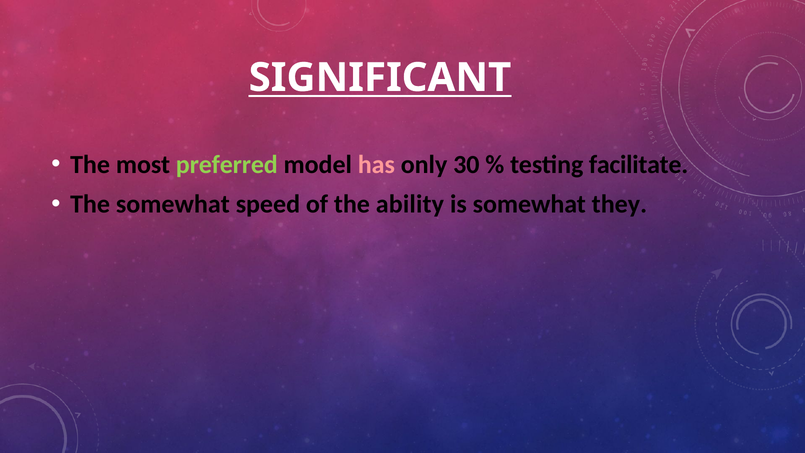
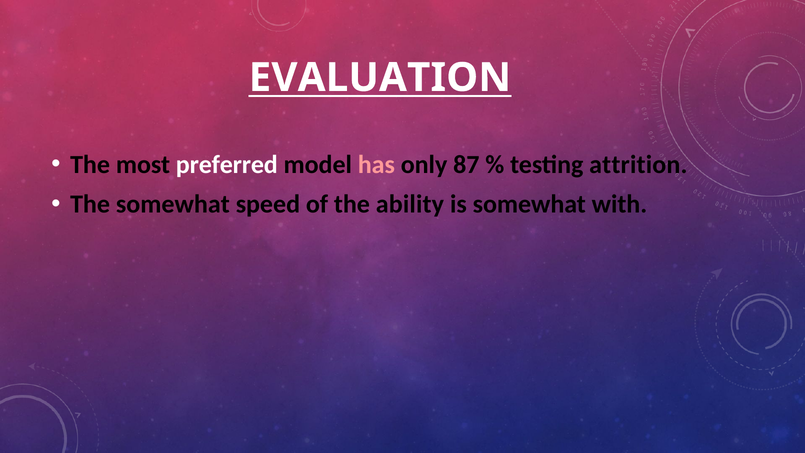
SIGNIFICANT: SIGNIFICANT -> EVALUATION
preferred colour: light green -> white
30: 30 -> 87
facilitate: facilitate -> attrition
they: they -> with
